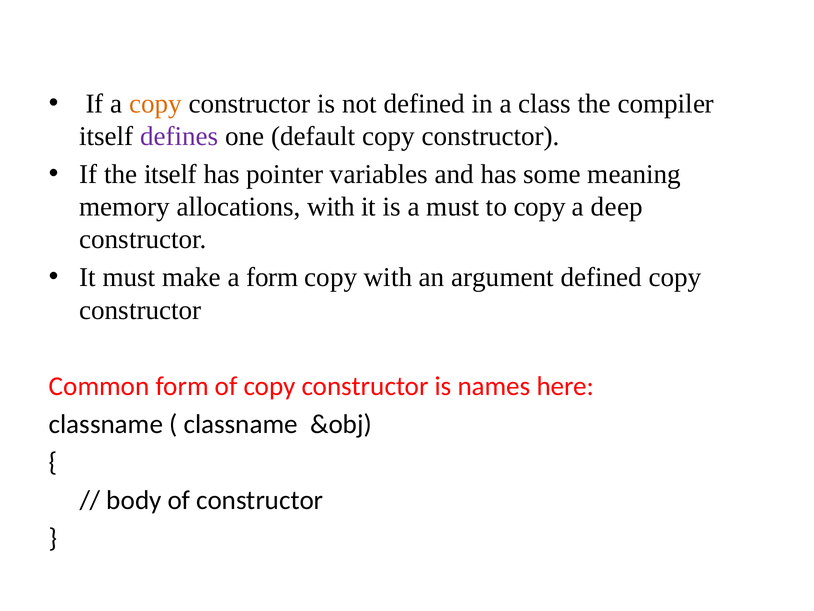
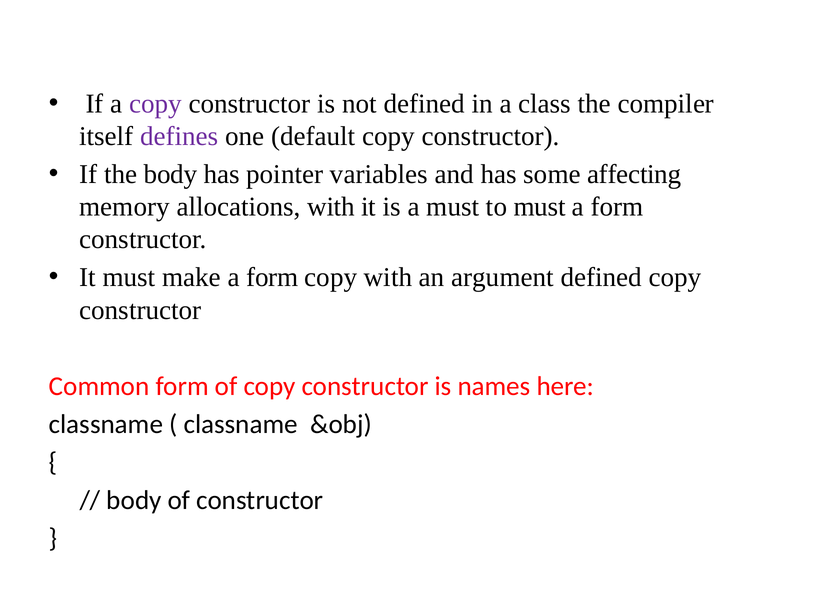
copy at (155, 104) colour: orange -> purple
the itself: itself -> body
meaning: meaning -> affecting
to copy: copy -> must
deep at (617, 207): deep -> form
